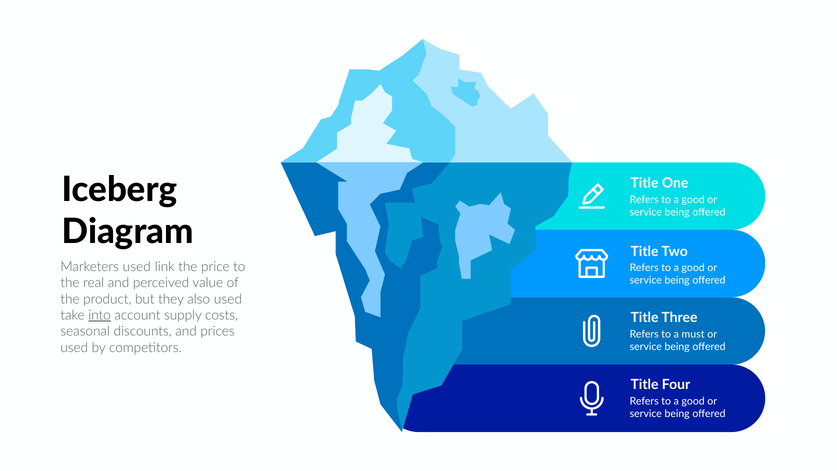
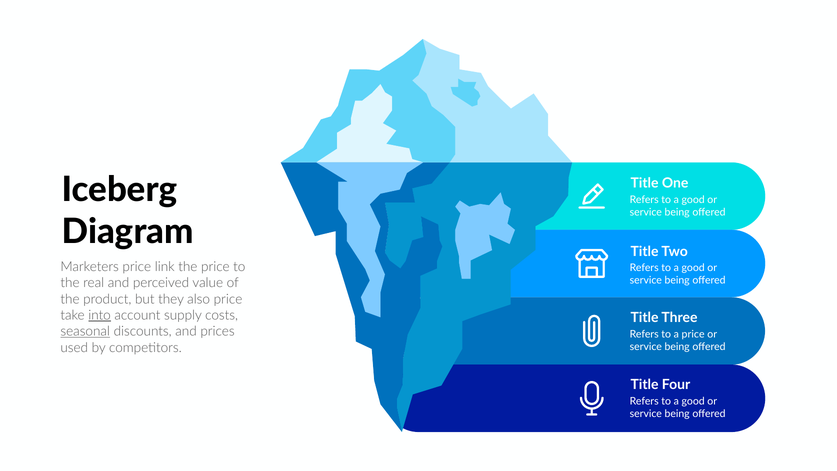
Marketers used: used -> price
also used: used -> price
seasonal underline: none -> present
a must: must -> price
